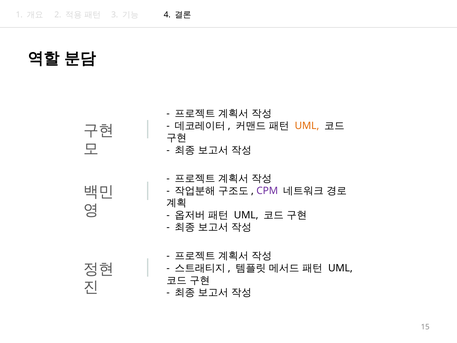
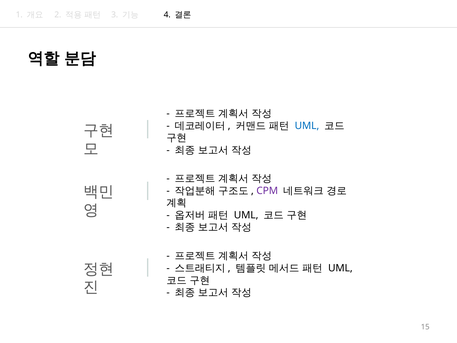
UML at (307, 126) colour: orange -> blue
